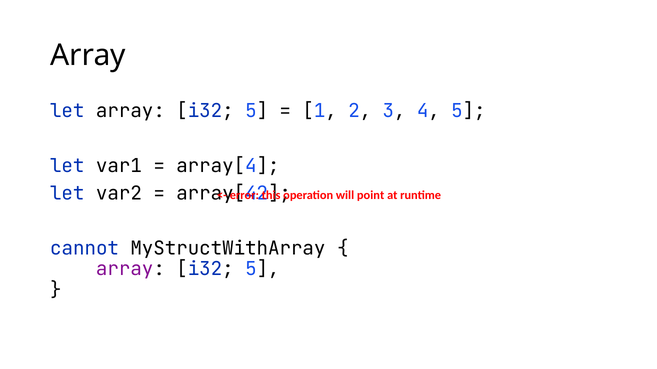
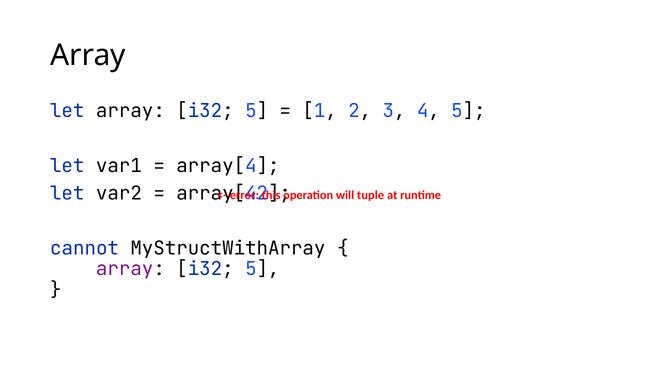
point: point -> tuple
